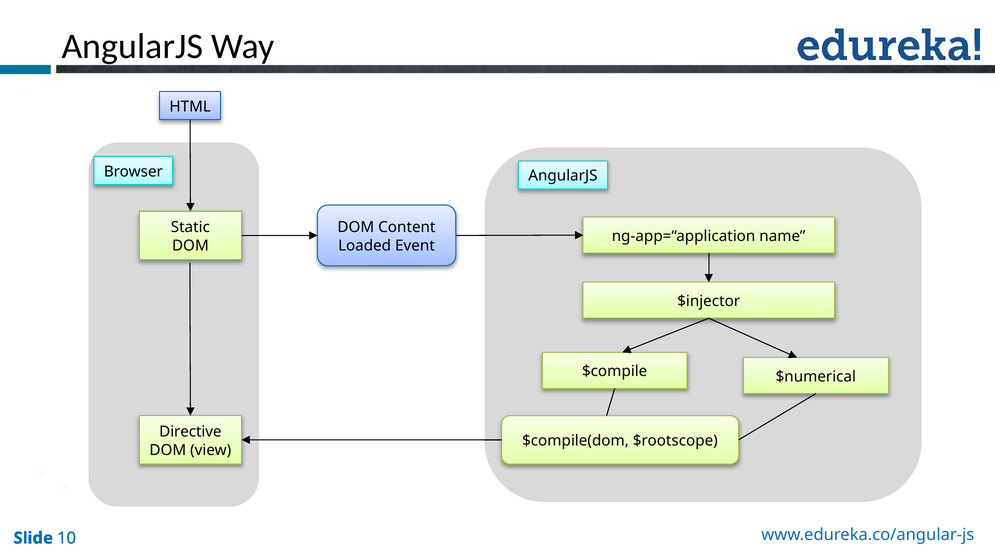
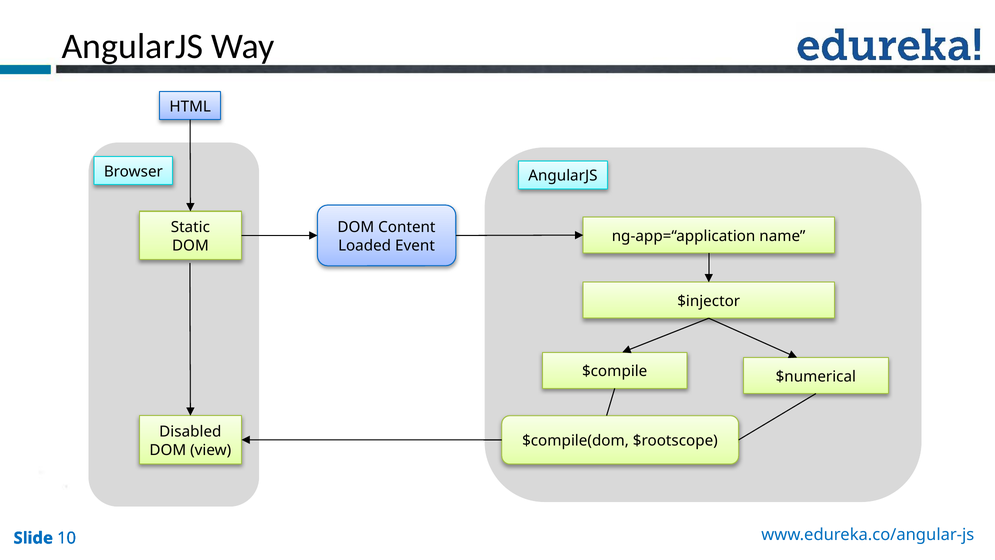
Directive: Directive -> Disabled
